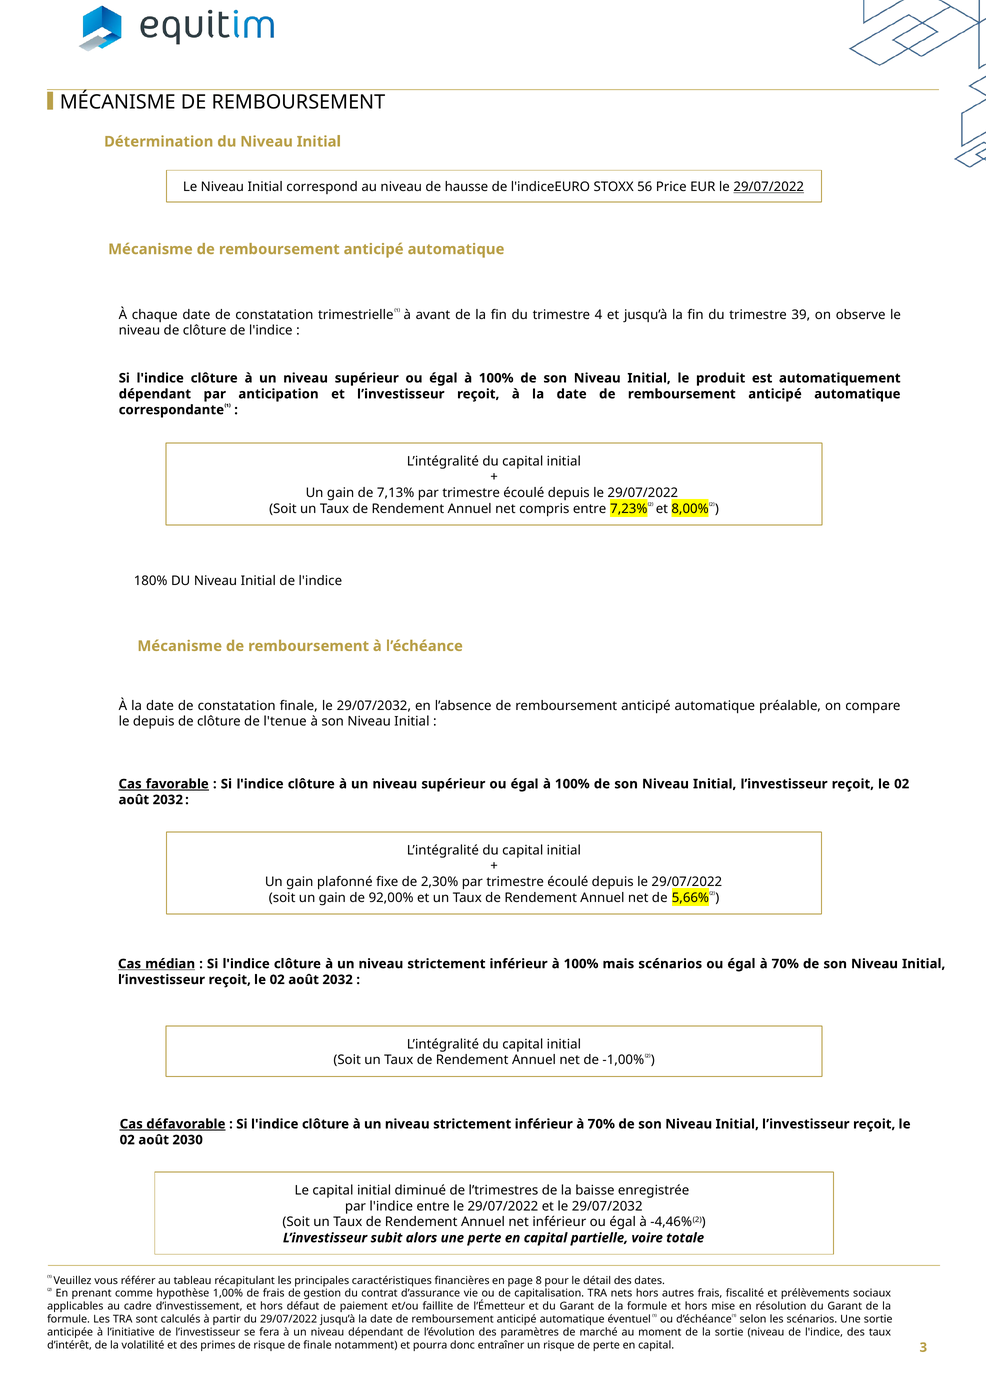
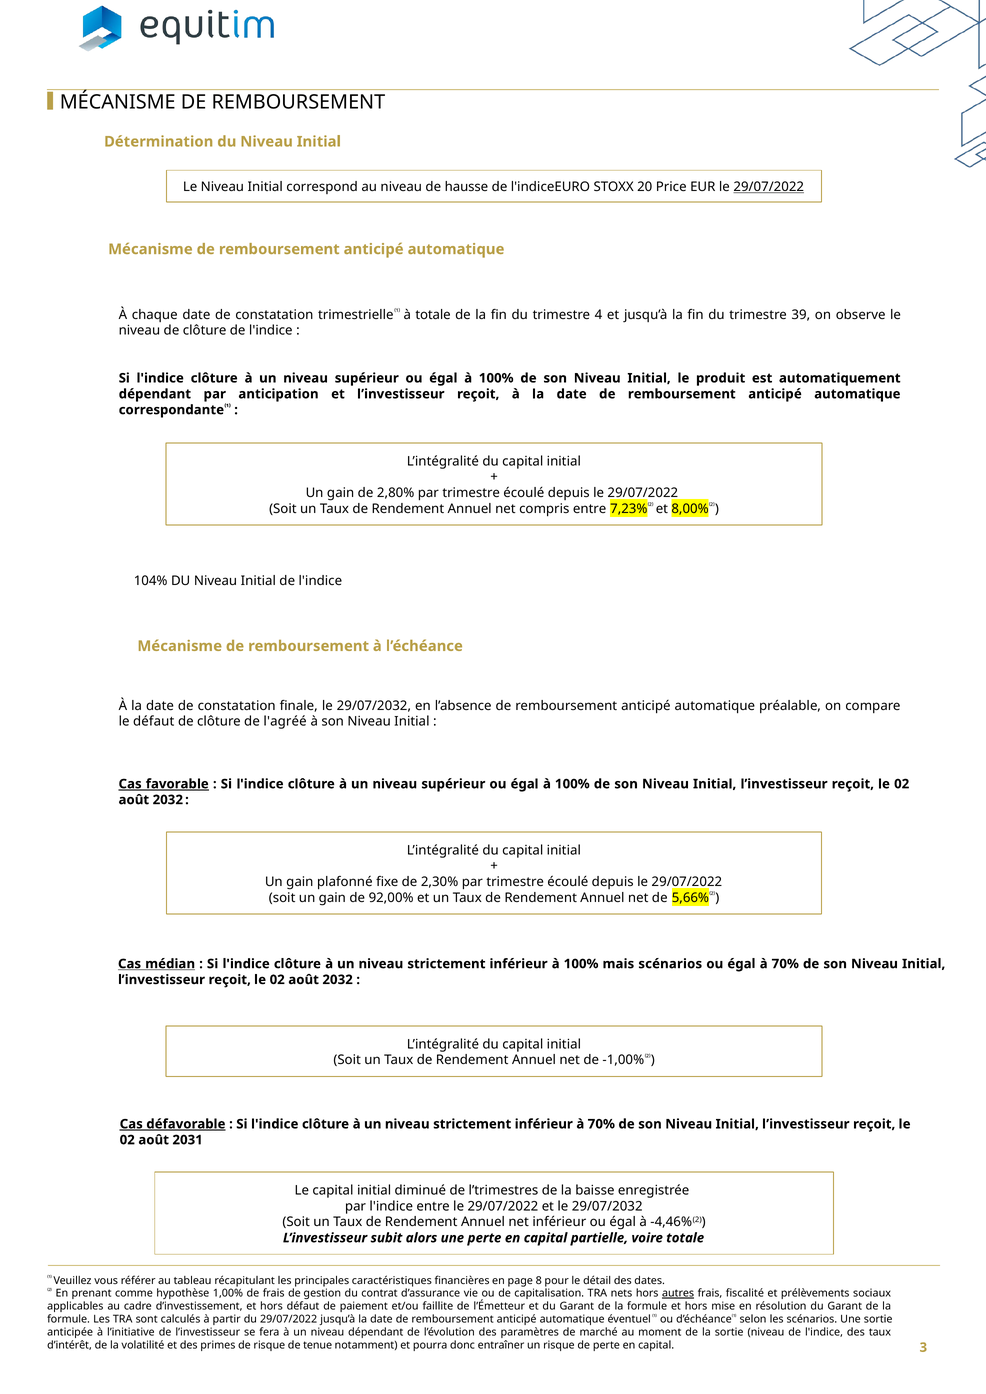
56: 56 -> 20
à avant: avant -> totale
7,13%: 7,13% -> 2,80%
180%: 180% -> 104%
le depuis: depuis -> défaut
l'tenue: l'tenue -> l'agréé
2030: 2030 -> 2031
autres underline: none -> present
de finale: finale -> tenue
